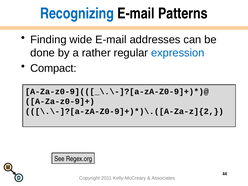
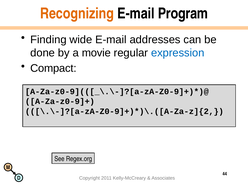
Recognizing colour: blue -> orange
Patterns: Patterns -> Program
rather: rather -> movie
